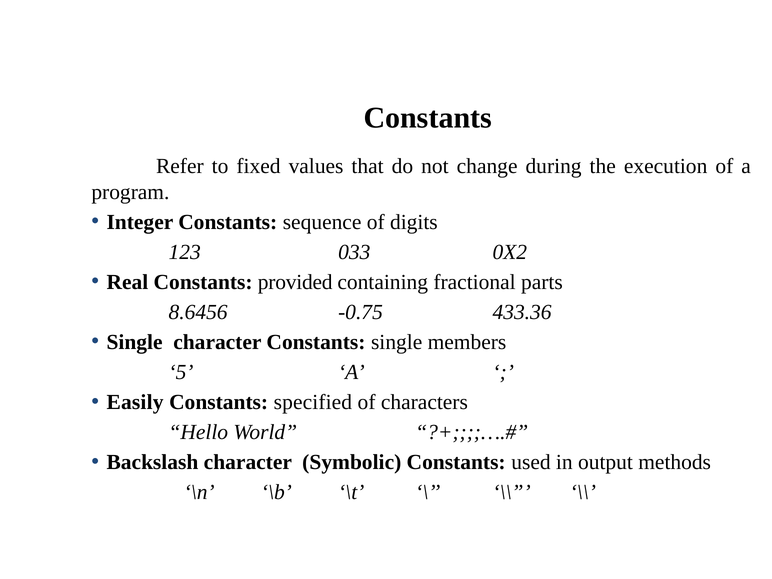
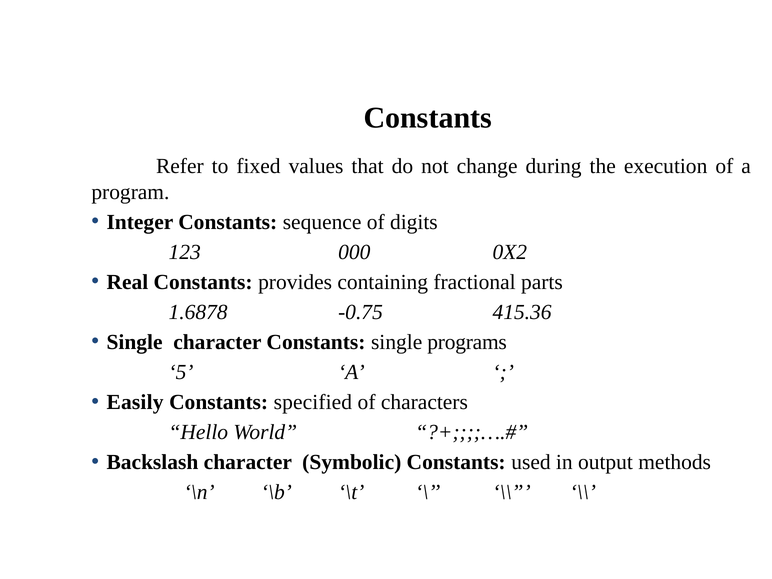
033: 033 -> 000
provided: provided -> provides
8.6456: 8.6456 -> 1.6878
433.36: 433.36 -> 415.36
members: members -> programs
